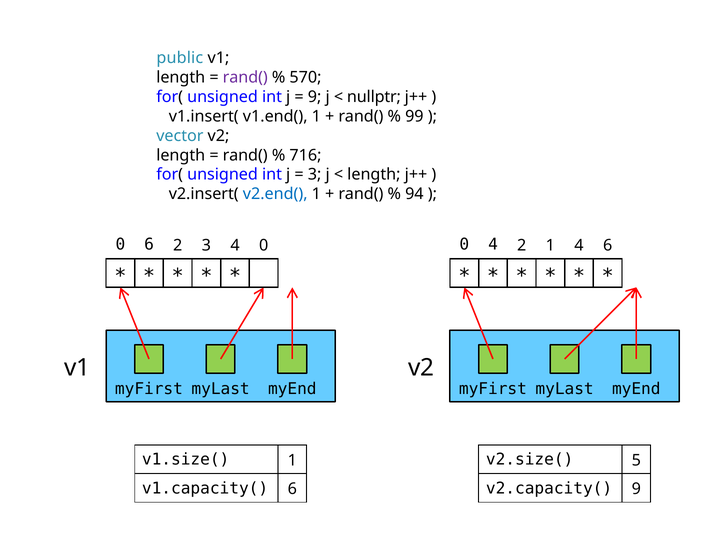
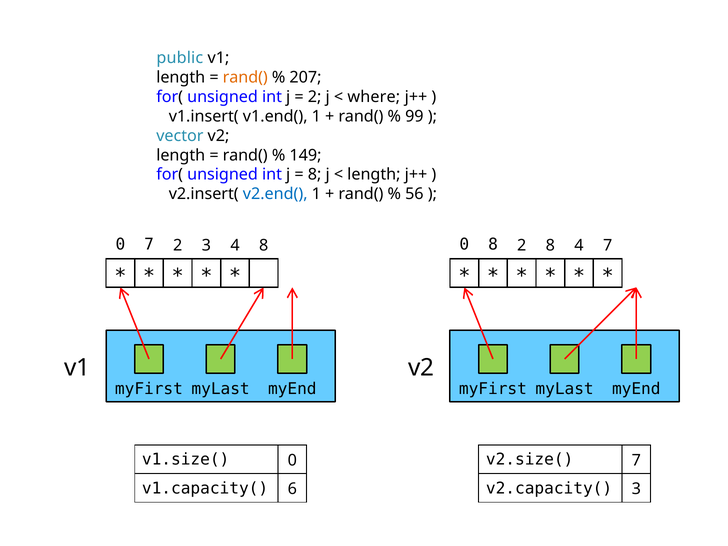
rand( at (245, 78) colour: purple -> orange
570: 570 -> 207
9 at (315, 97): 9 -> 2
nullptr: nullptr -> where
716: 716 -> 149
3 at (315, 175): 3 -> 8
94: 94 -> 56
0 6: 6 -> 7
4 0: 0 -> 8
0 4: 4 -> 8
2 1: 1 -> 8
4 6: 6 -> 7
v1.size( 1: 1 -> 0
v2.size( 5: 5 -> 7
v2.capacity( 9: 9 -> 3
